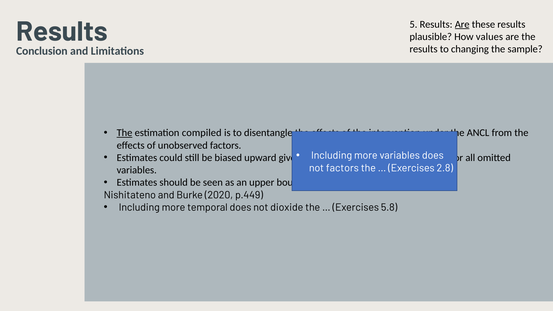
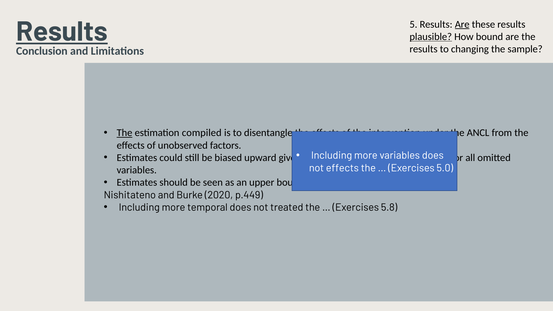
Results at (62, 32) underline: none -> present
plausible underline: none -> present
How values: values -> bound
not factors: factors -> effects
2.8: 2.8 -> 5.0
dioxide: dioxide -> treated
